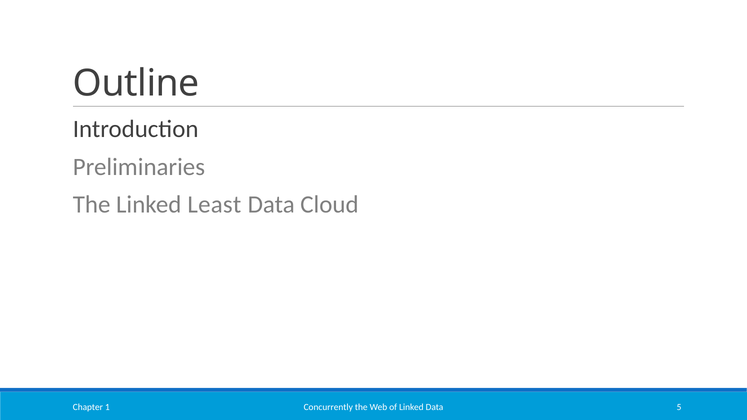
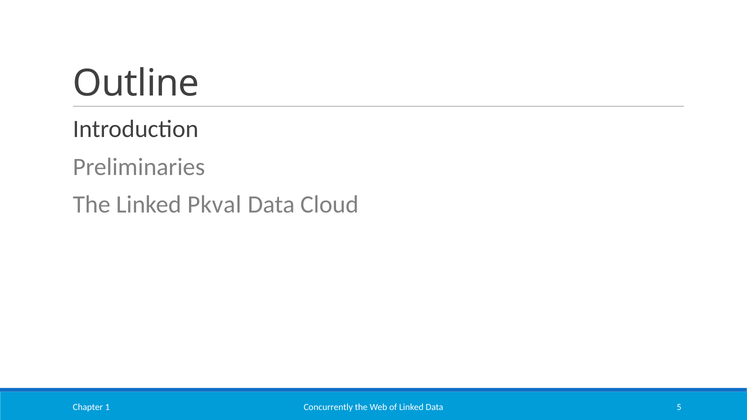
Least: Least -> Pkval
